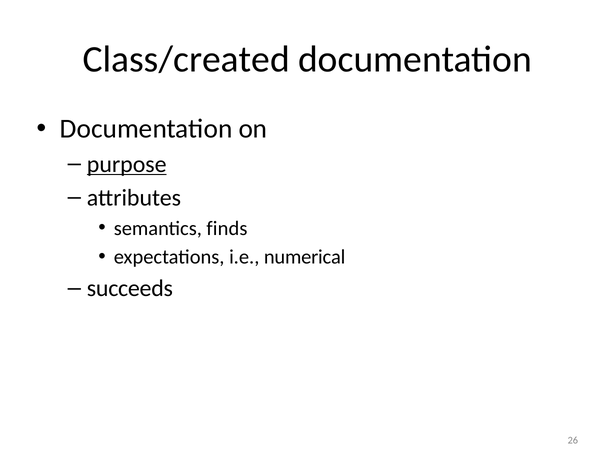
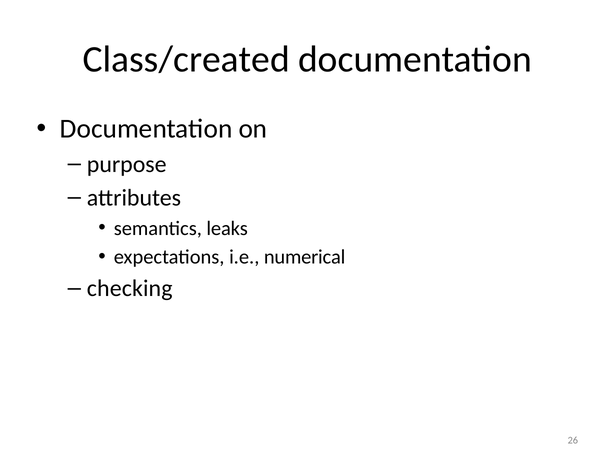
purpose underline: present -> none
finds: finds -> leaks
succeeds: succeeds -> checking
